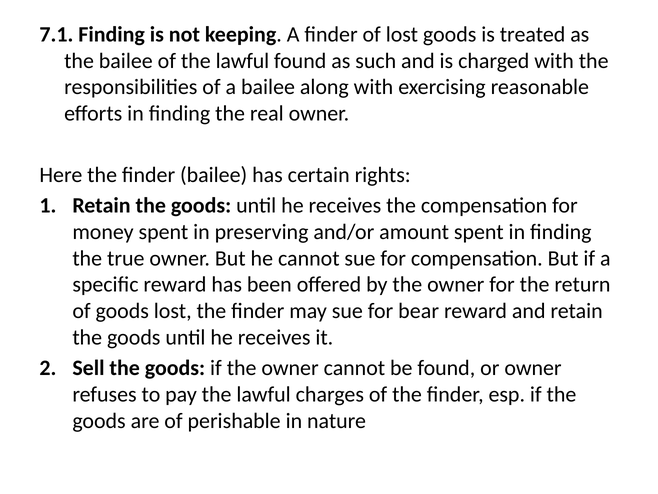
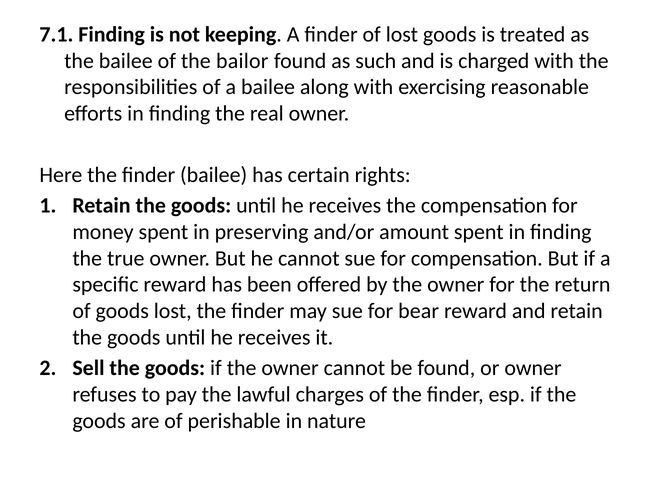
of the lawful: lawful -> bailor
